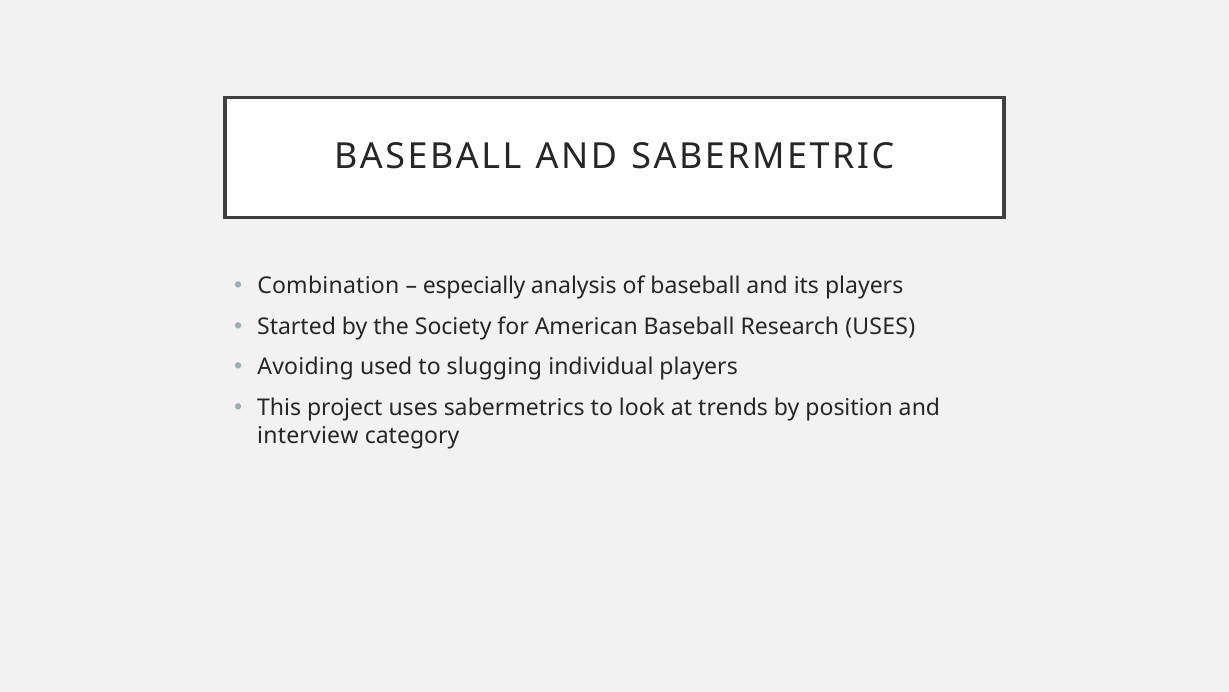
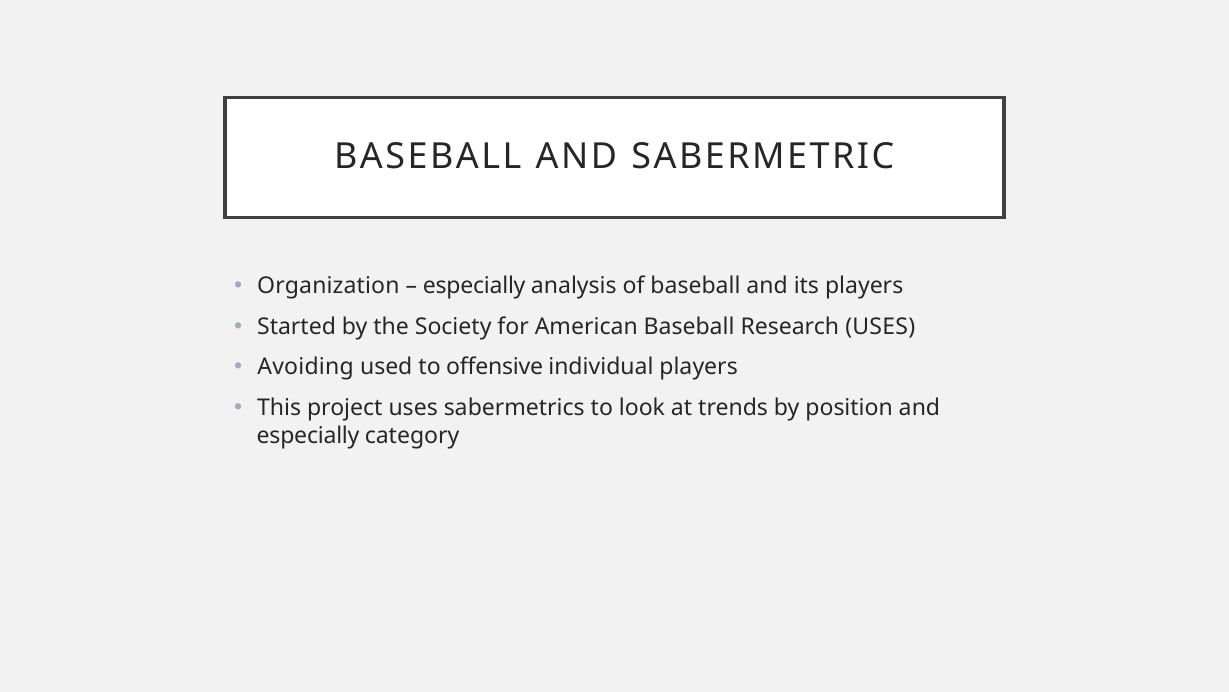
Combination: Combination -> Organization
slugging: slugging -> offensive
interview at (308, 435): interview -> especially
